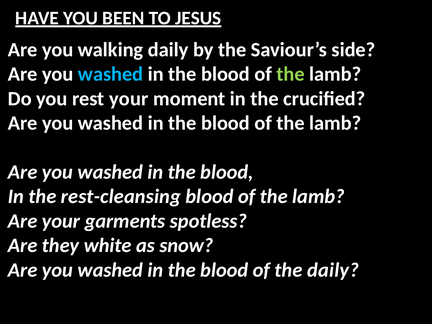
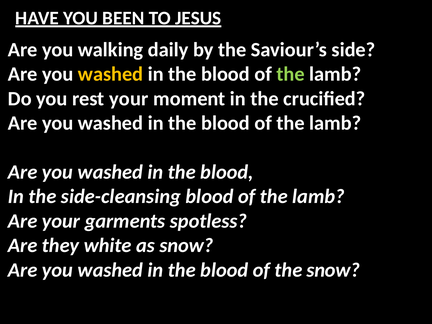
washed at (111, 74) colour: light blue -> yellow
rest-cleansing: rest-cleansing -> side-cleansing
the daily: daily -> snow
